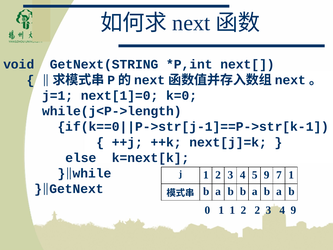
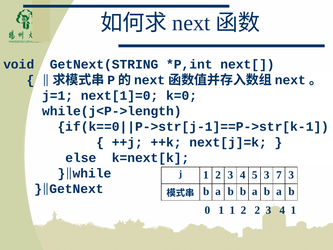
5 9: 9 -> 3
7 1: 1 -> 3
4 9: 9 -> 1
